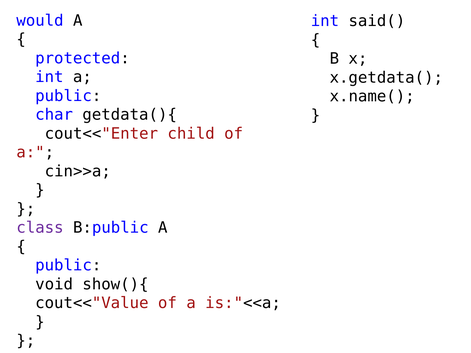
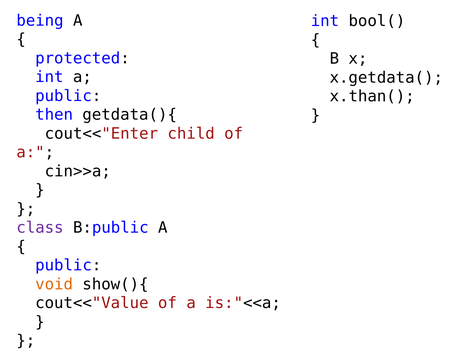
would: would -> being
said(: said( -> bool(
x.name(: x.name( -> x.than(
char: char -> then
void colour: black -> orange
